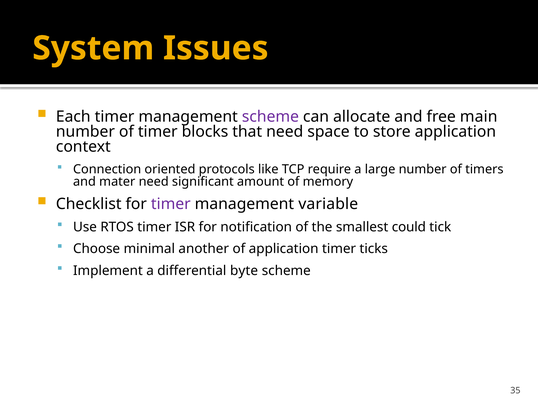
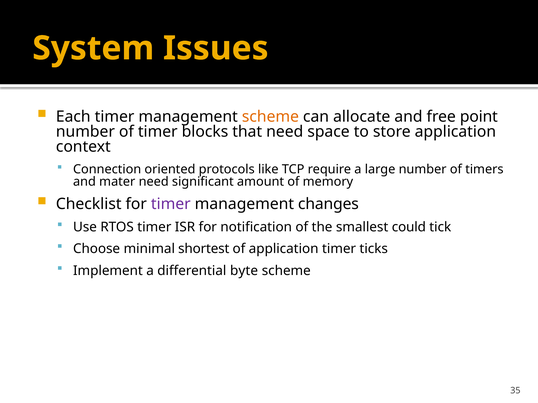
scheme at (270, 117) colour: purple -> orange
main: main -> point
variable: variable -> changes
another: another -> shortest
